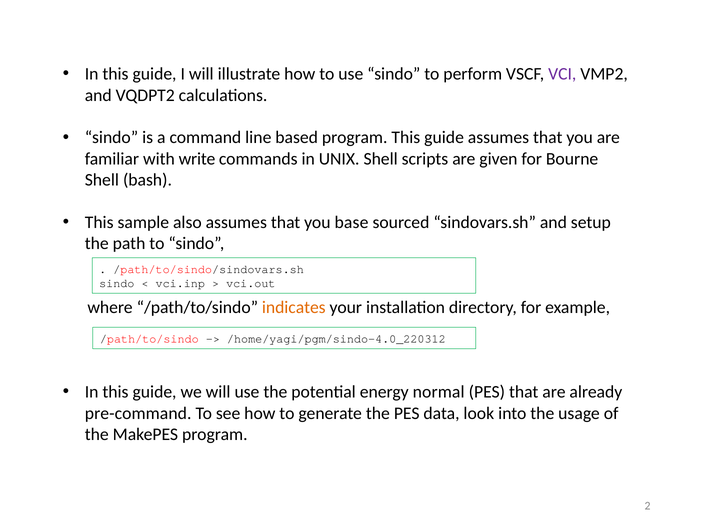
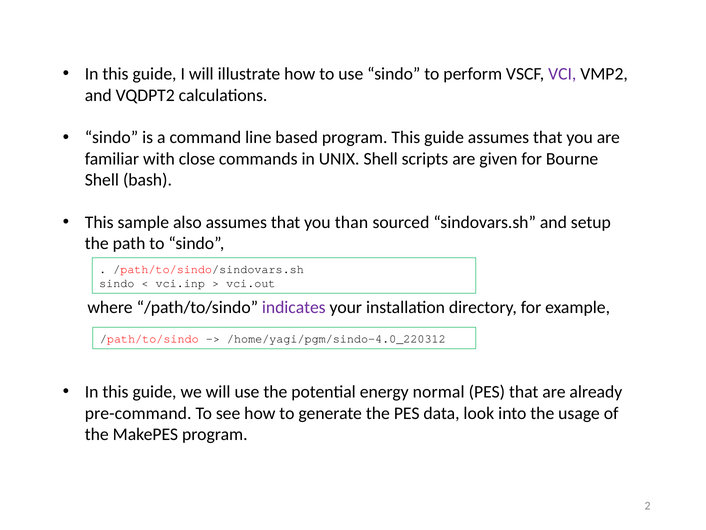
write: write -> close
base: base -> than
indicates colour: orange -> purple
